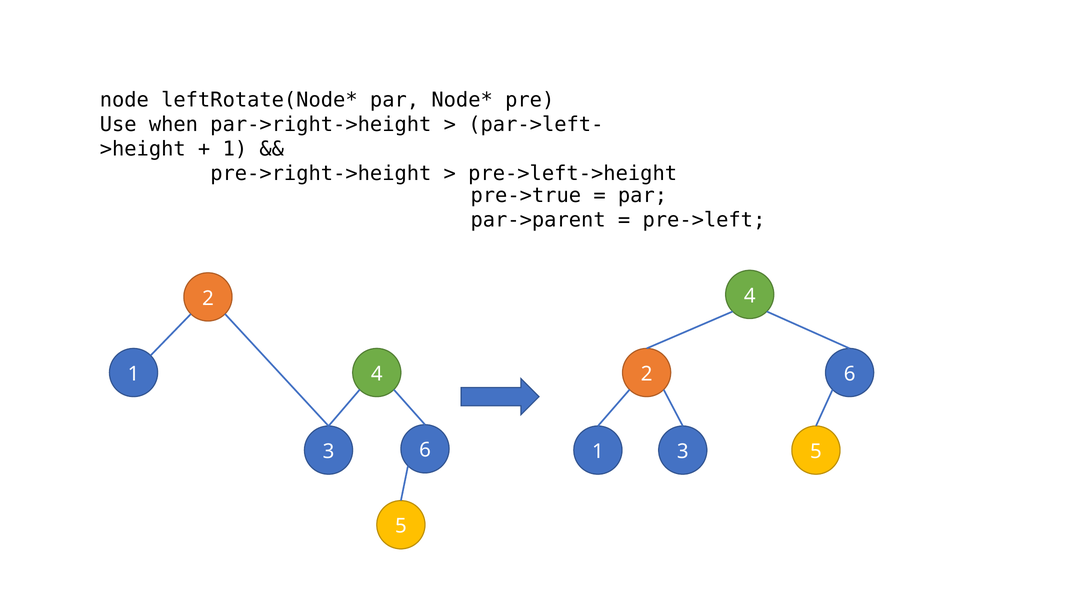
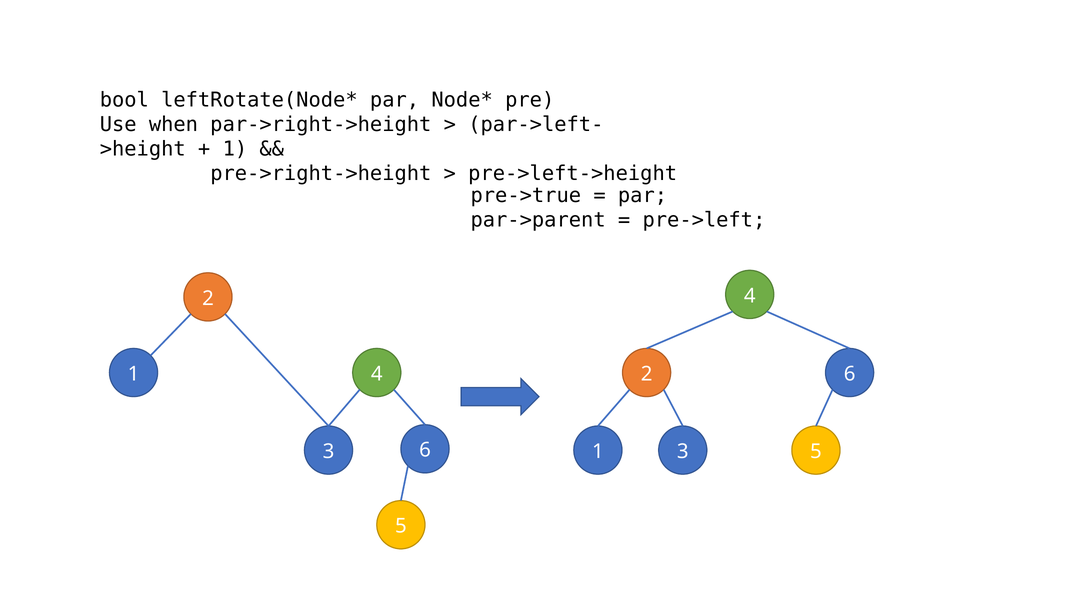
node: node -> bool
